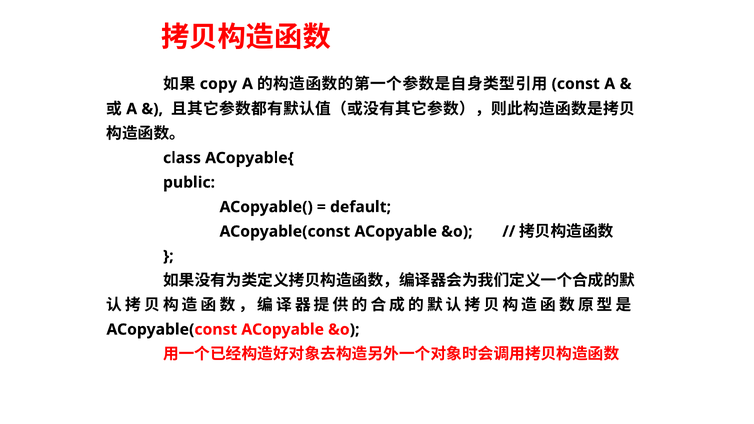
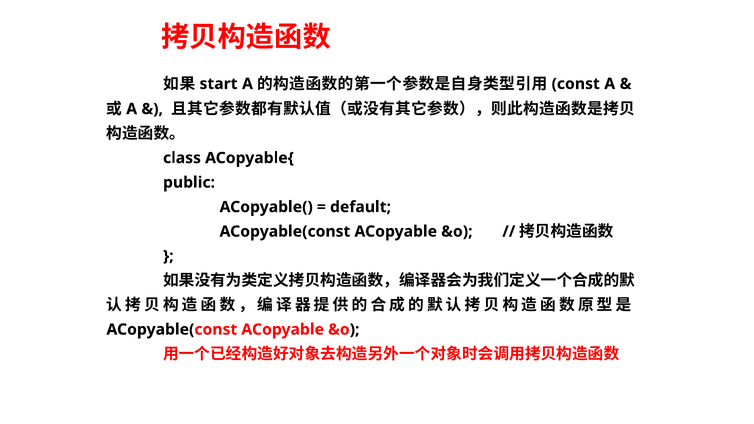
copy: copy -> start
